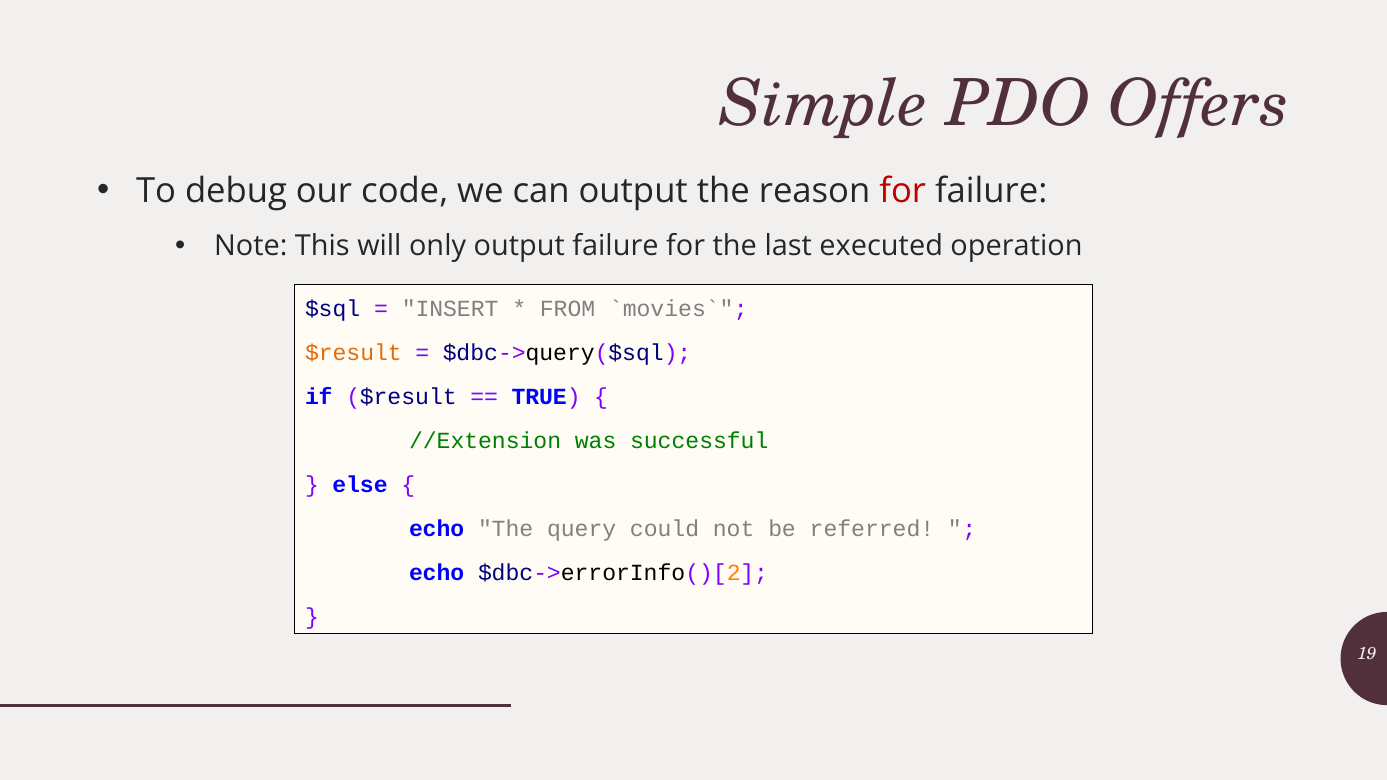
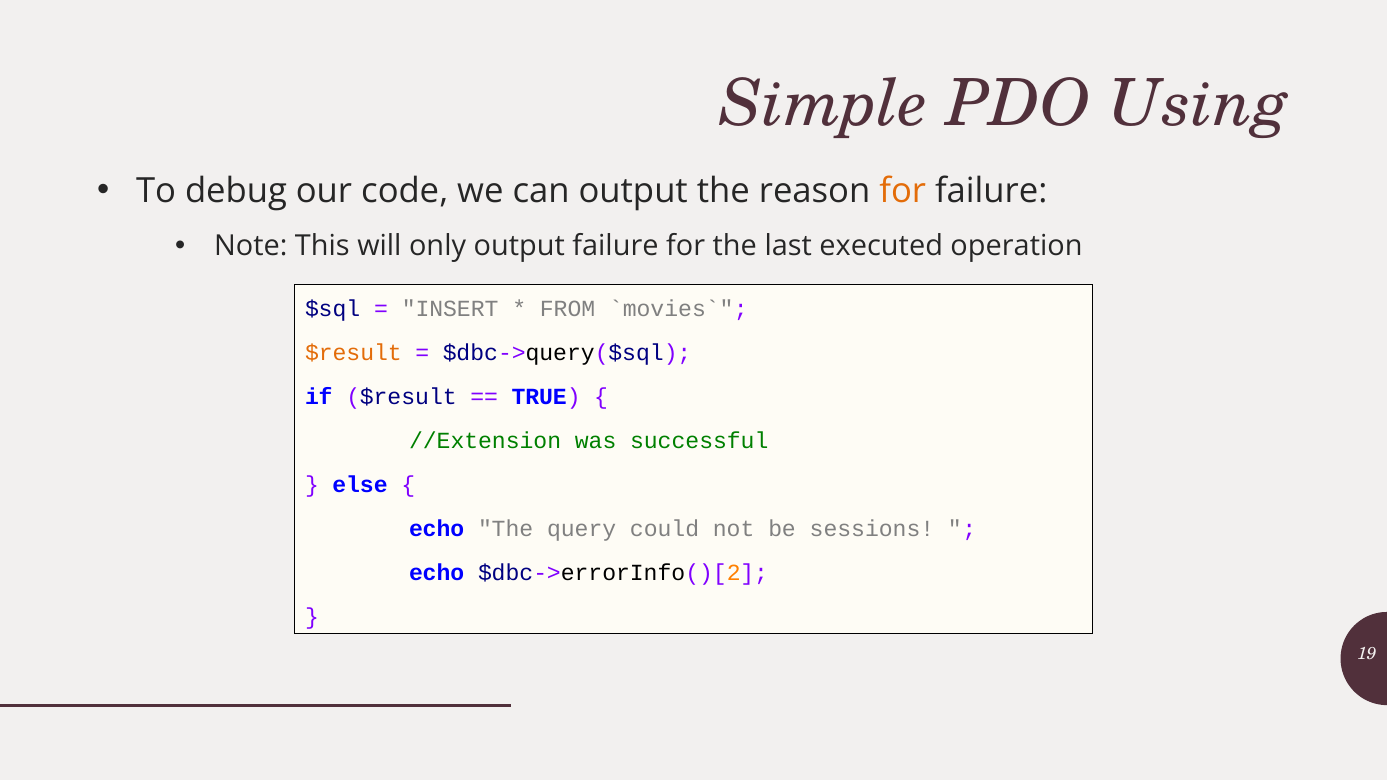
Offers: Offers -> Using
for at (903, 191) colour: red -> orange
referred: referred -> sessions
